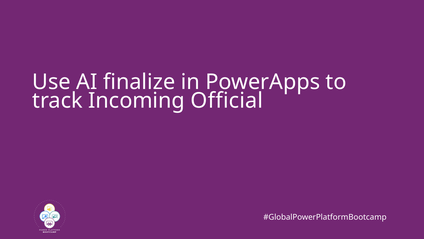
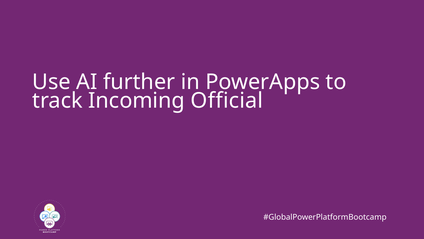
finalize: finalize -> further
